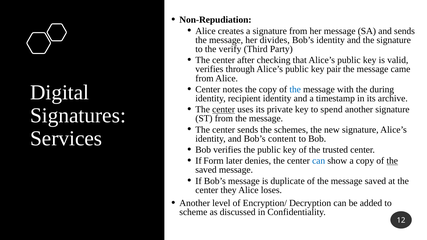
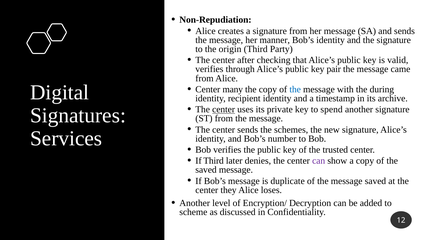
divides: divides -> manner
verify: verify -> origin
notes: notes -> many
content: content -> number
If Form: Form -> Third
can at (319, 161) colour: blue -> purple
the at (392, 161) underline: present -> none
